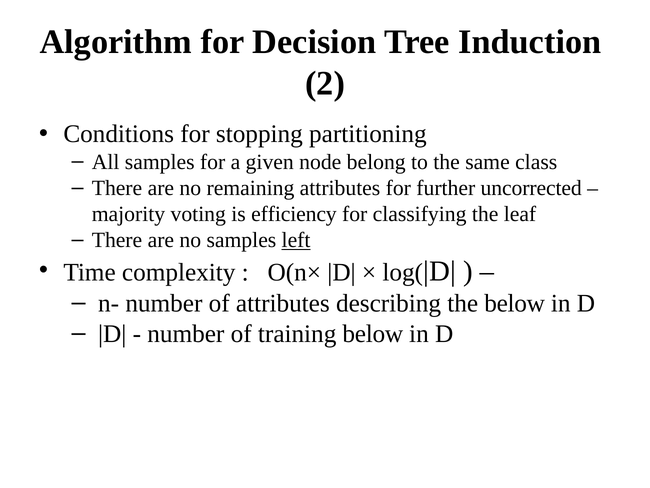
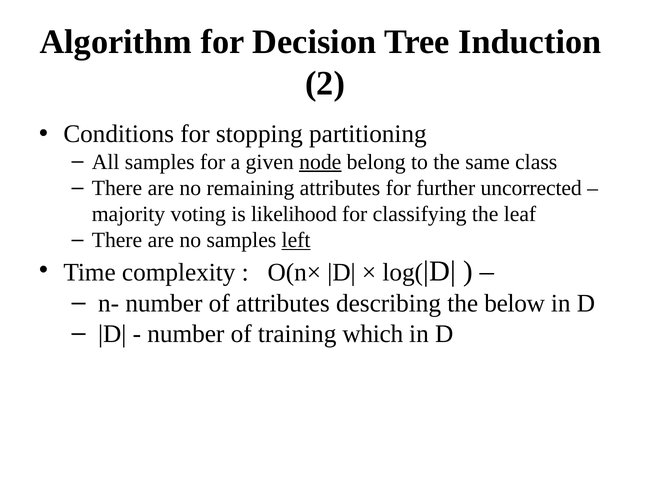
node underline: none -> present
efficiency: efficiency -> likelihood
training below: below -> which
